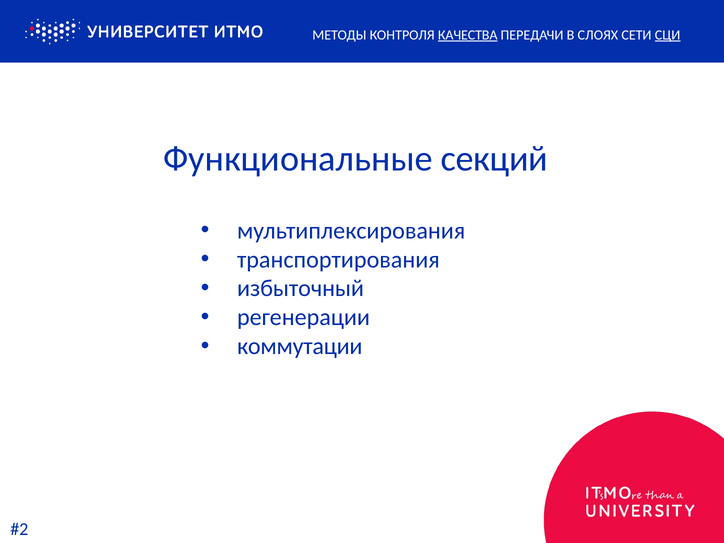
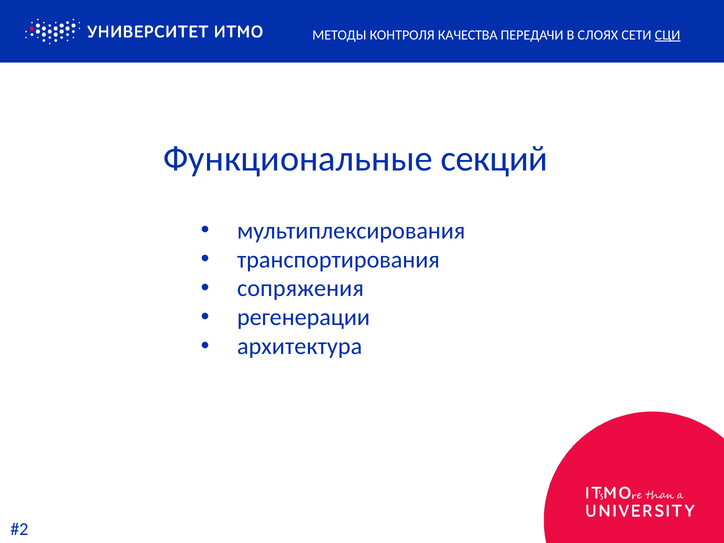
КАЧЕСТВА underline: present -> none
избыточный: избыточный -> сопряжения
коммутации: коммутации -> архитектура
